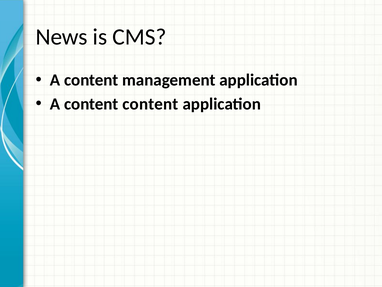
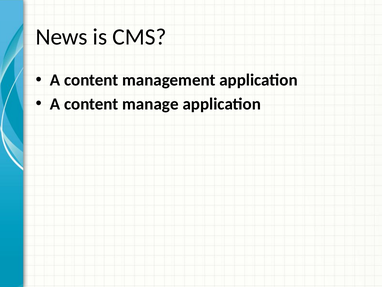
content content: content -> manage
